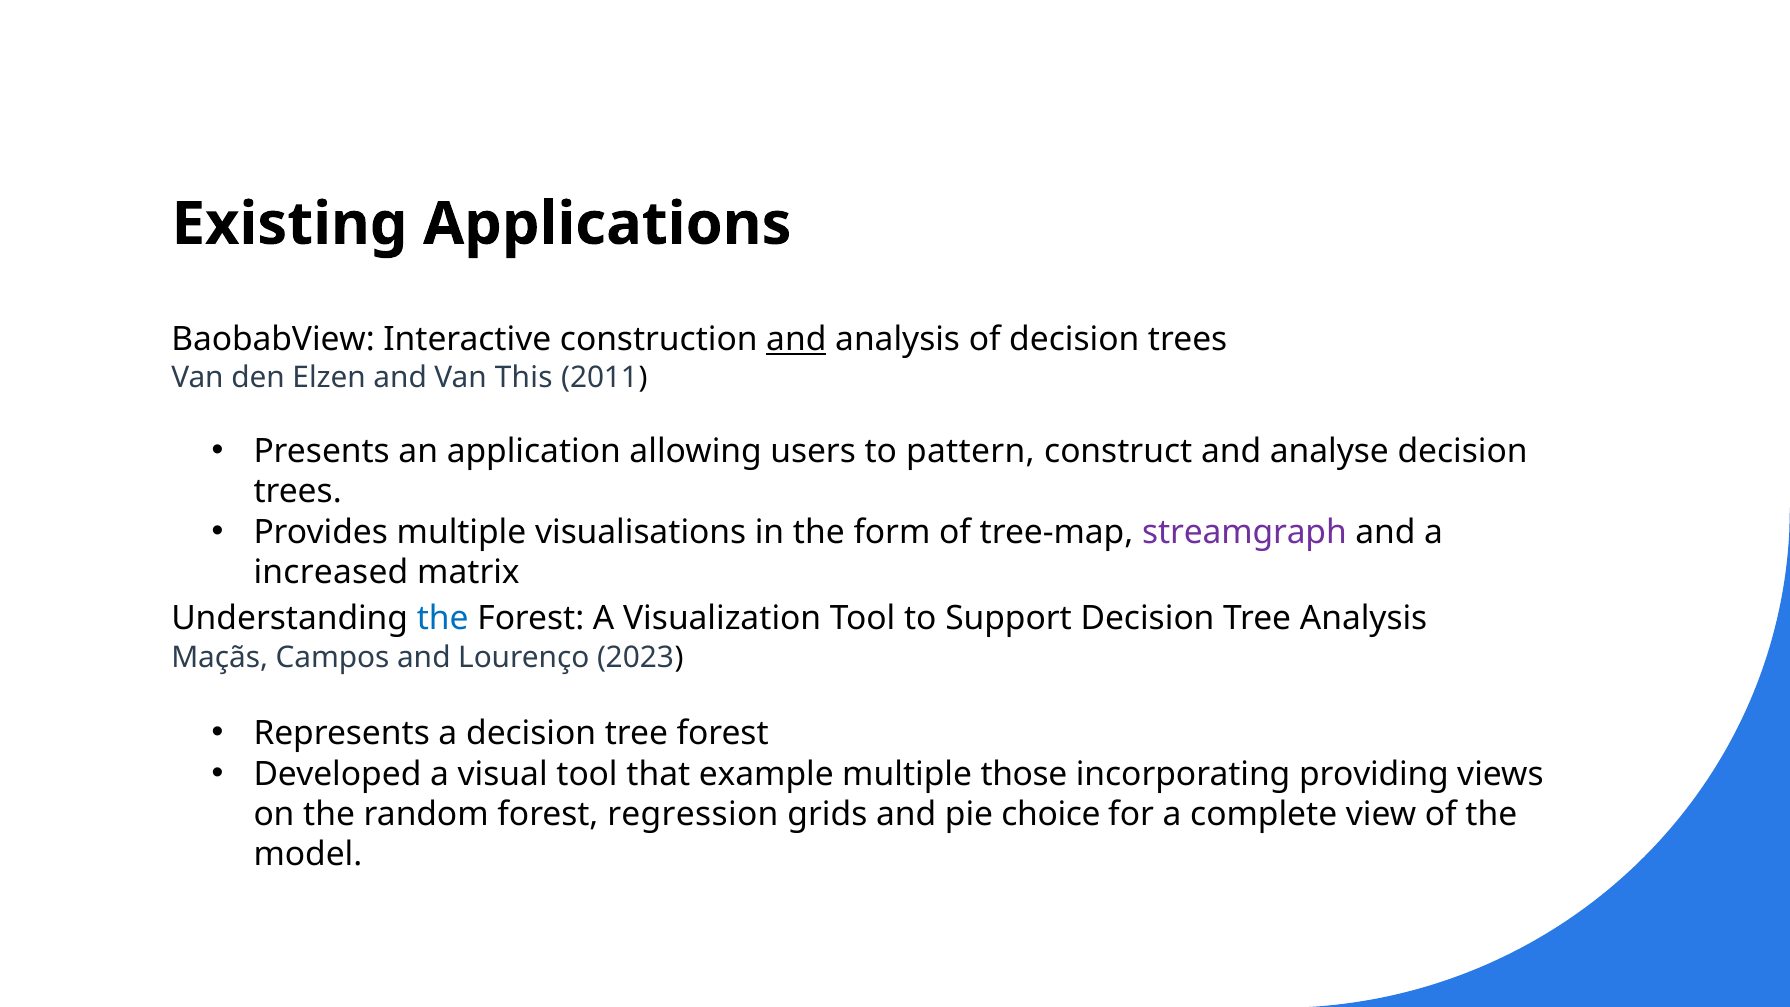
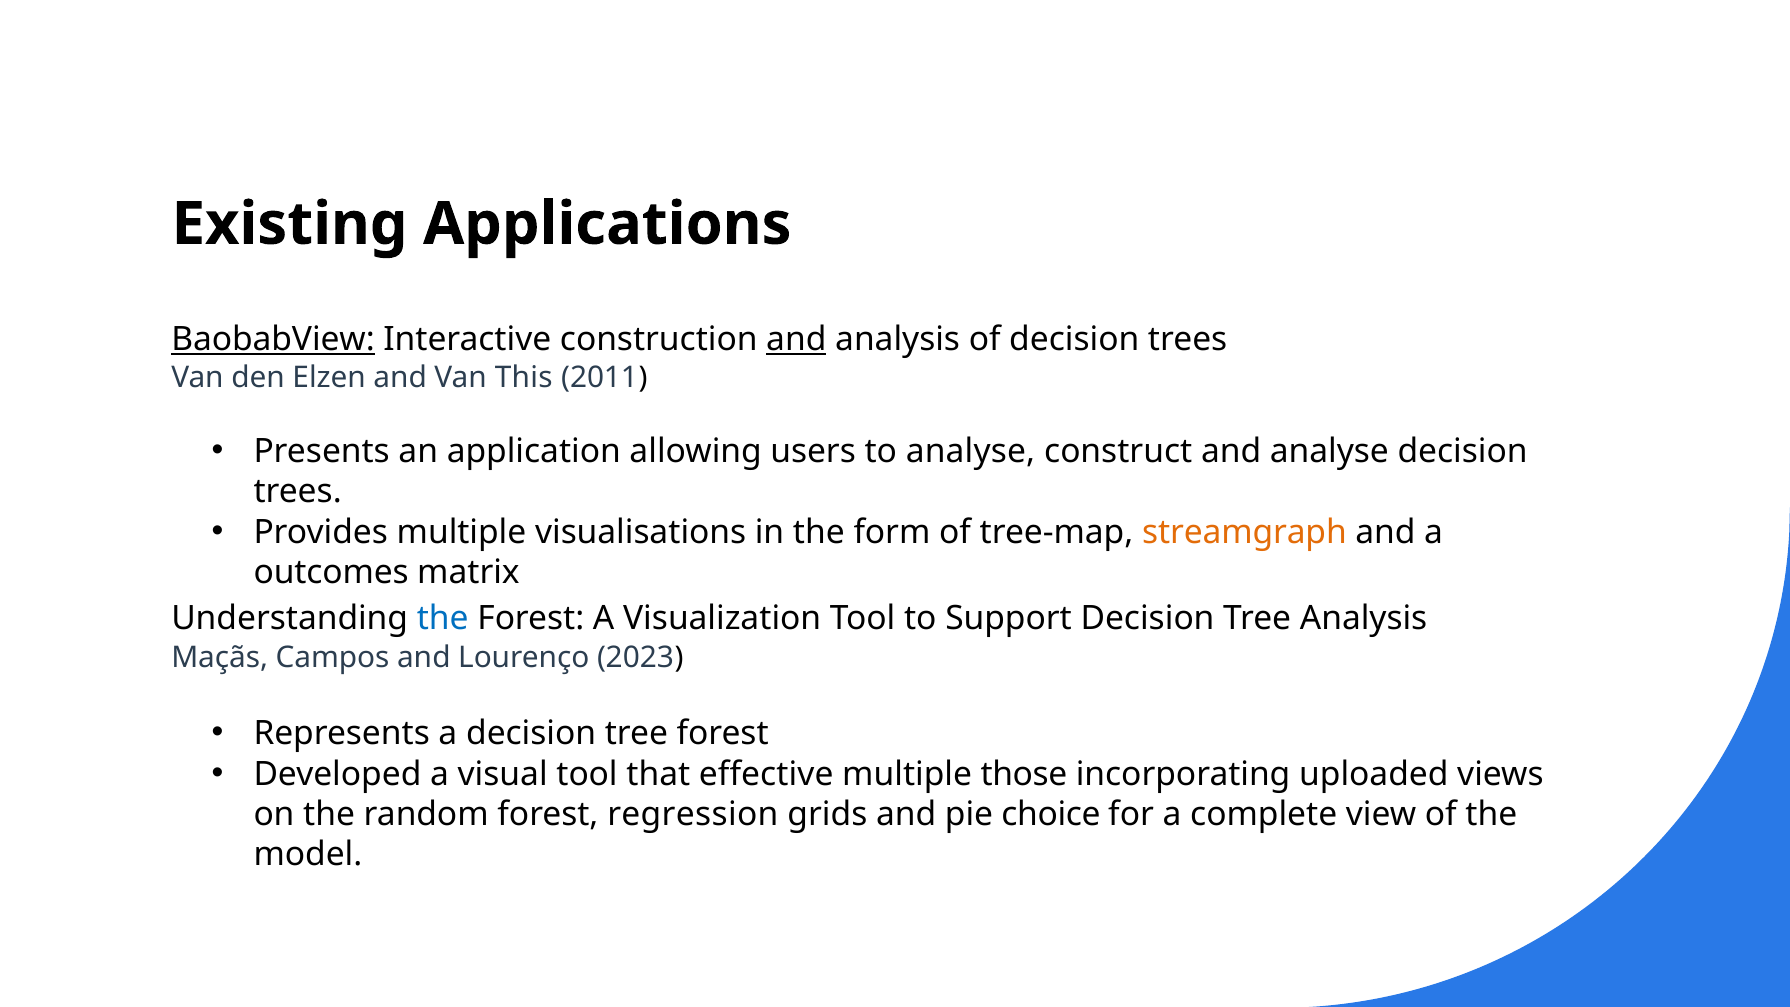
BaobabView underline: none -> present
to pattern: pattern -> analyse
streamgraph colour: purple -> orange
increased: increased -> outcomes
example: example -> effective
providing: providing -> uploaded
